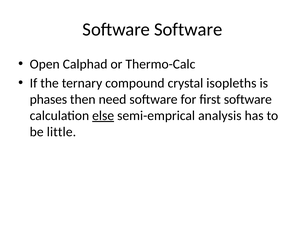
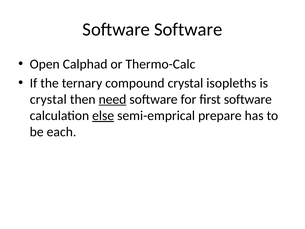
phases at (48, 99): phases -> crystal
need underline: none -> present
analysis: analysis -> prepare
little: little -> each
